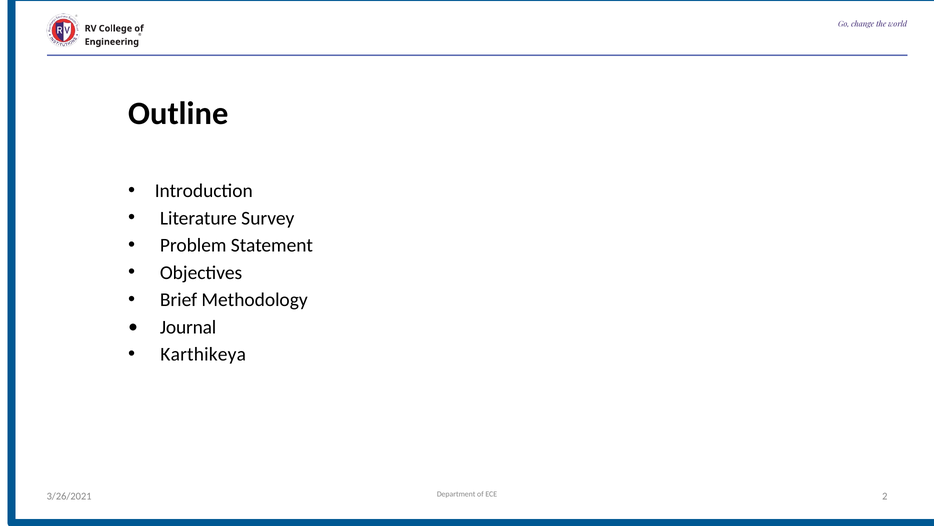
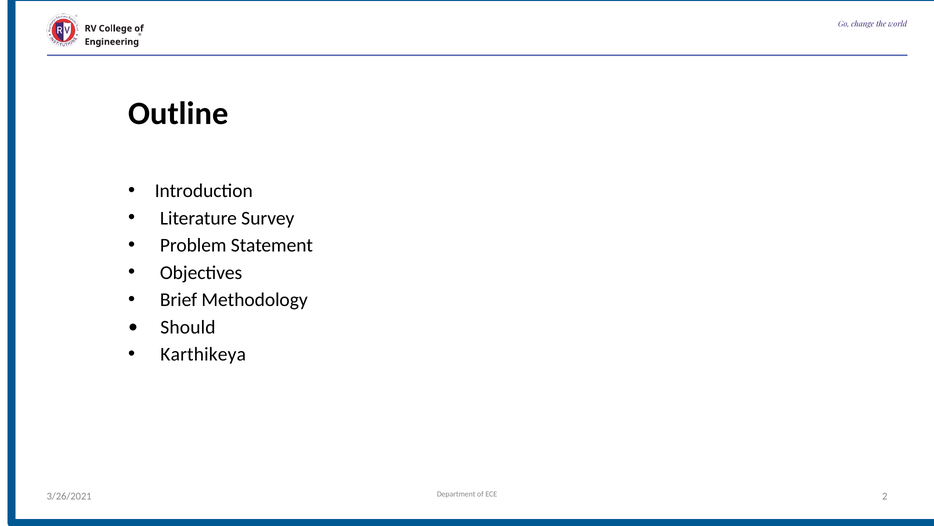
Journal: Journal -> Should
